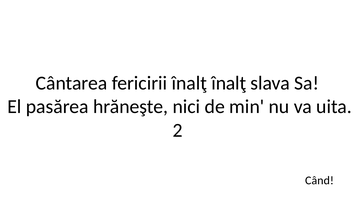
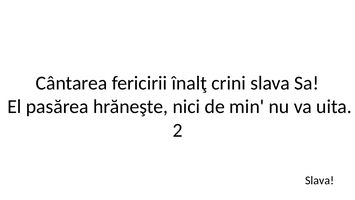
înalţ înalţ: înalţ -> crini
Când at (319, 180): Când -> Slava
